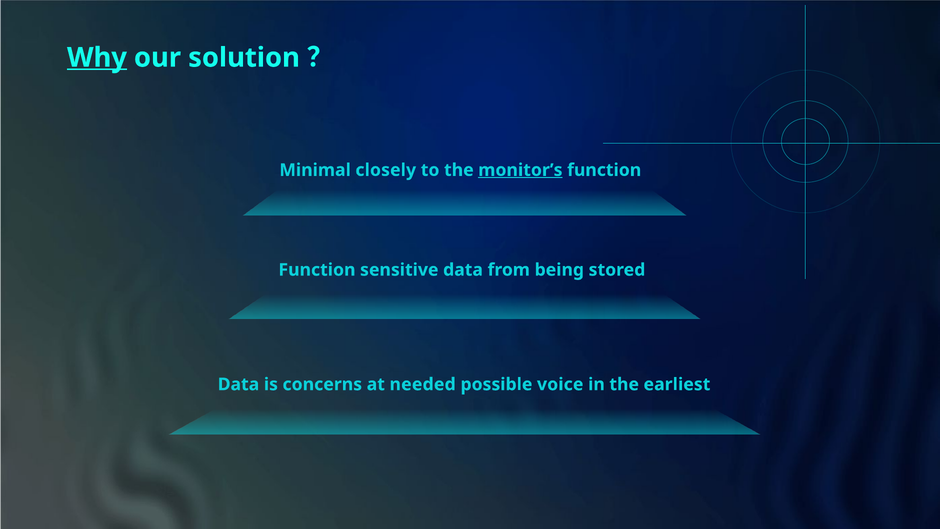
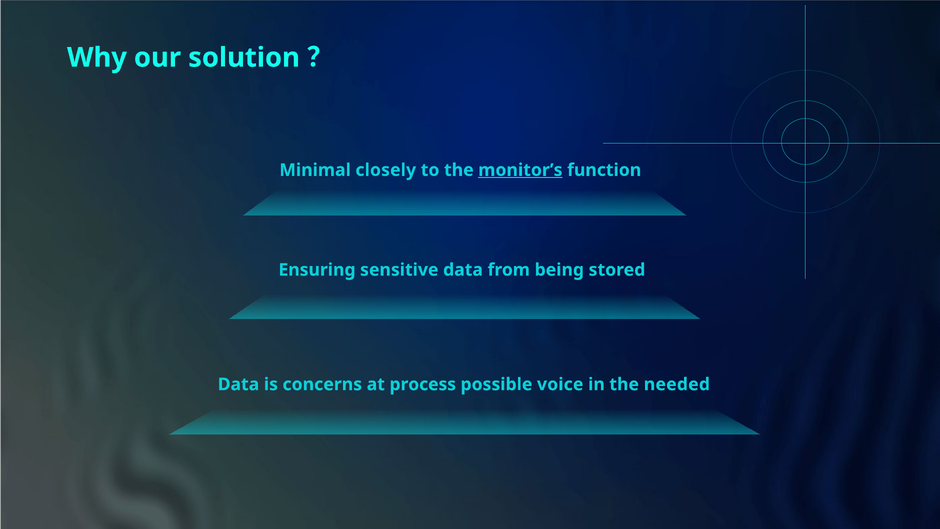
Why underline: present -> none
Function at (317, 270): Function -> Ensuring
needed: needed -> process
earliest: earliest -> needed
